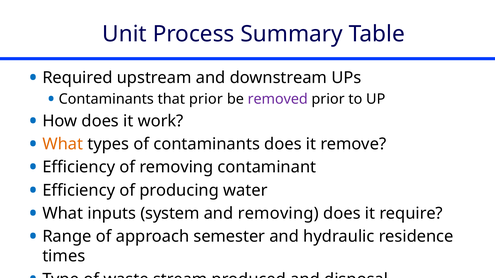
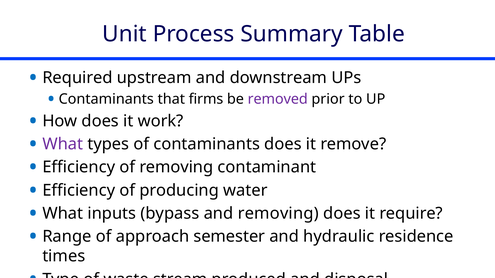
that prior: prior -> firms
What at (63, 144) colour: orange -> purple
system: system -> bypass
